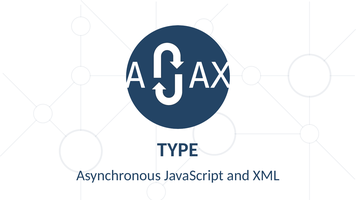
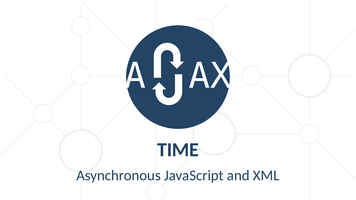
TYPE: TYPE -> TIME
